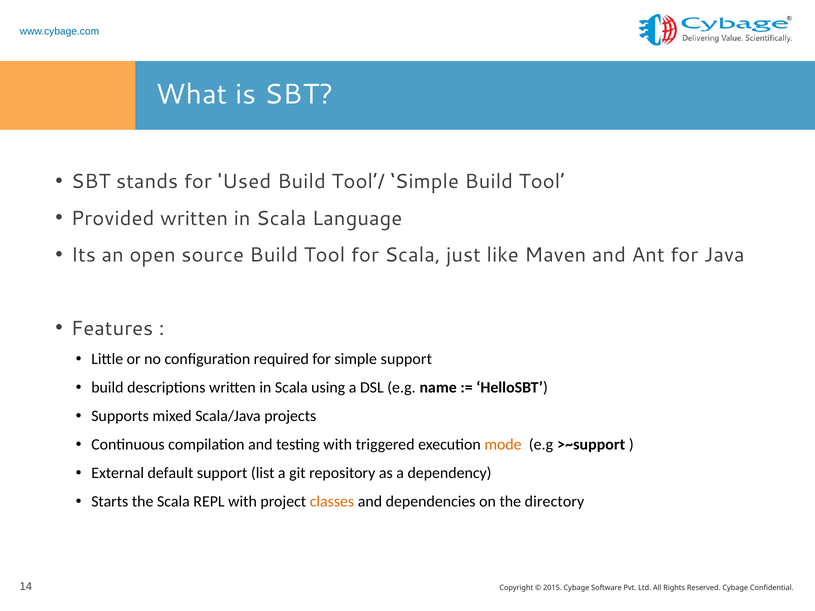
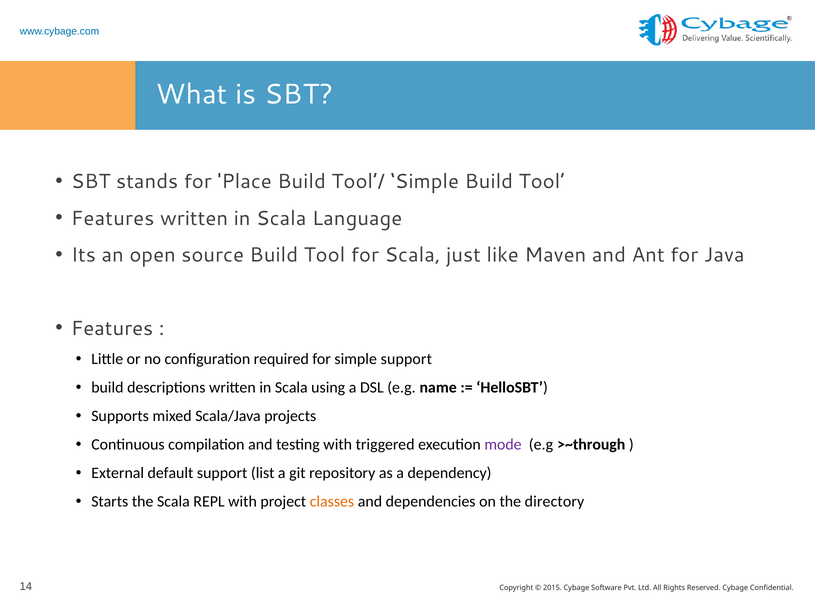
Used: Used -> Place
Provided at (113, 218): Provided -> Features
mode colour: orange -> purple
>~support: >~support -> >~through
